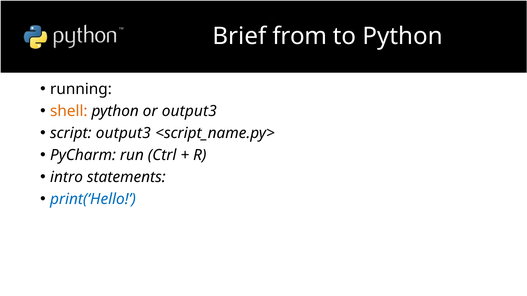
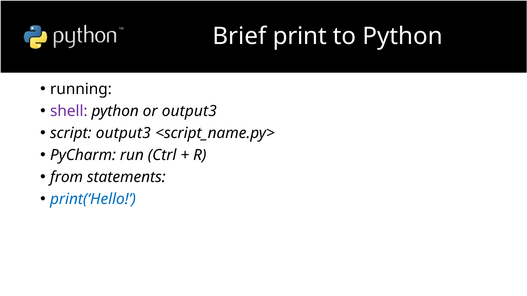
from: from -> print
shell colour: orange -> purple
intro: intro -> from
